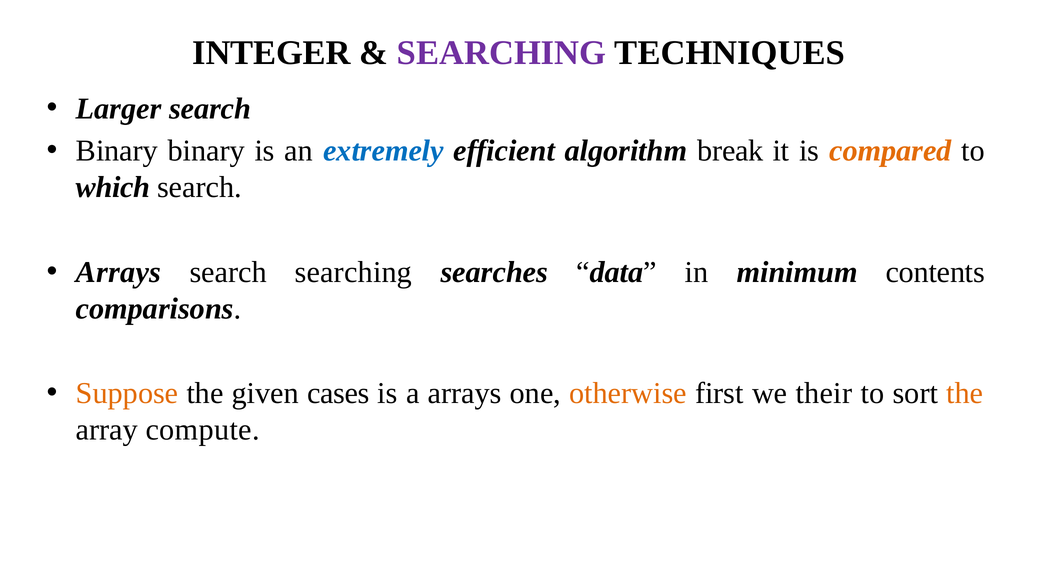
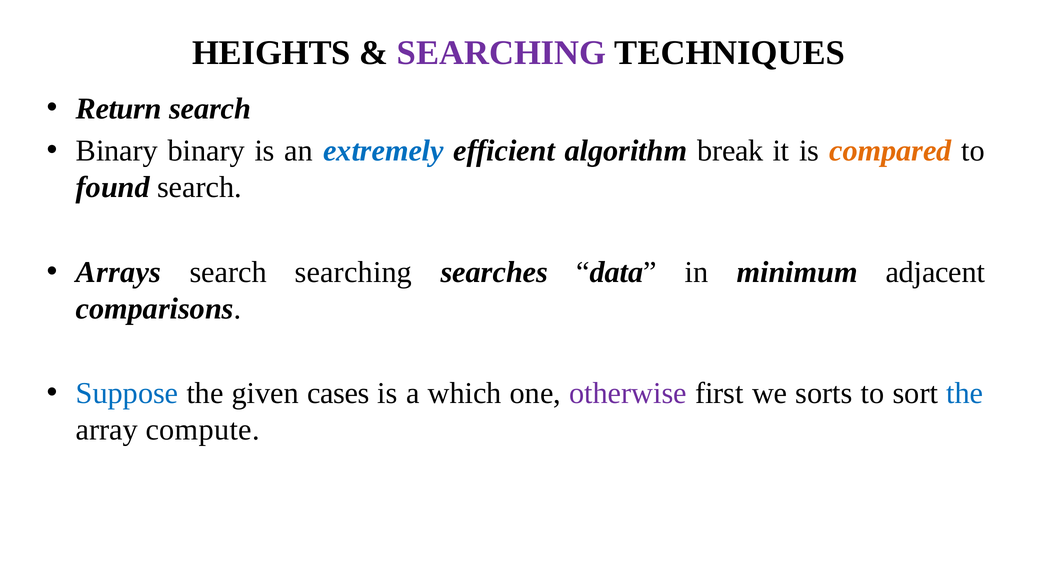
INTEGER: INTEGER -> HEIGHTS
Larger: Larger -> Return
which: which -> found
contents: contents -> adjacent
Suppose colour: orange -> blue
a arrays: arrays -> which
otherwise colour: orange -> purple
their: their -> sorts
the at (965, 393) colour: orange -> blue
